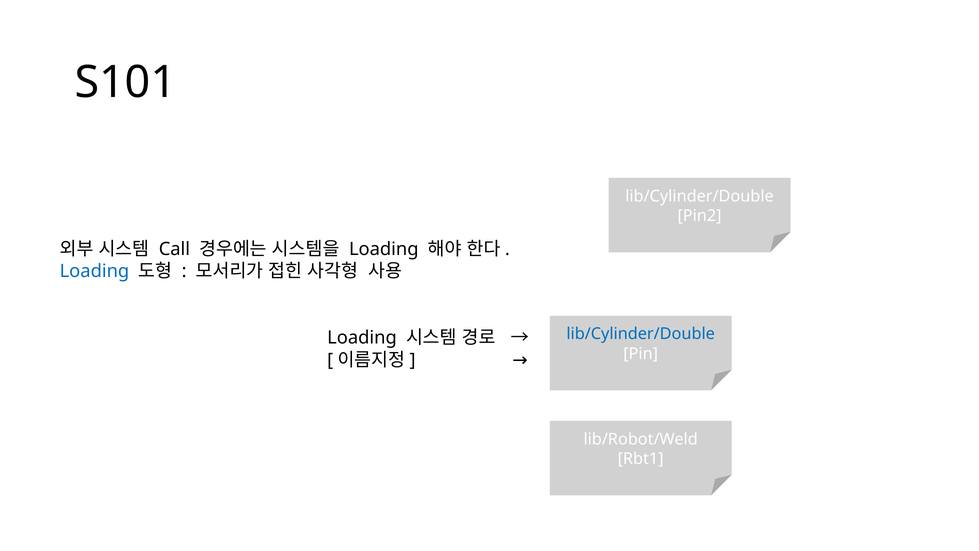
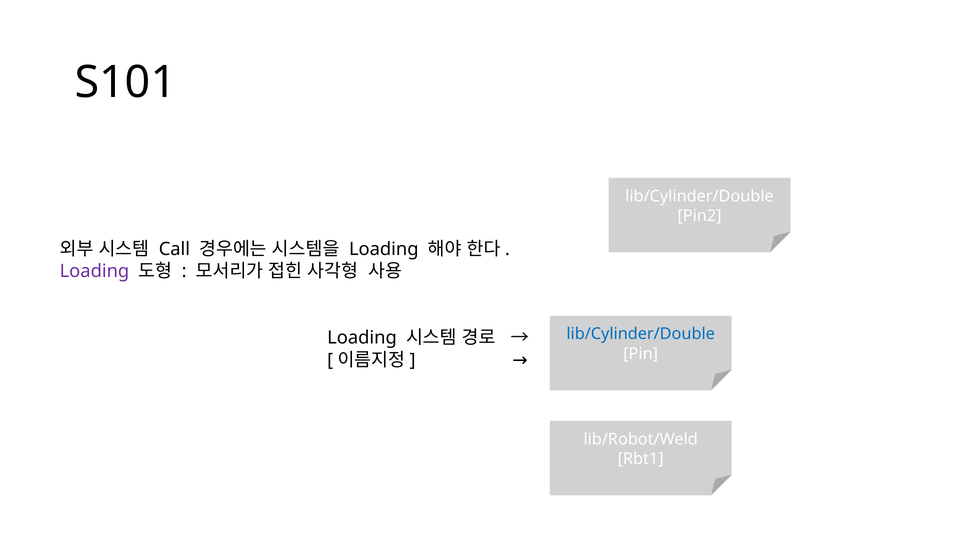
Loading at (94, 271) colour: blue -> purple
